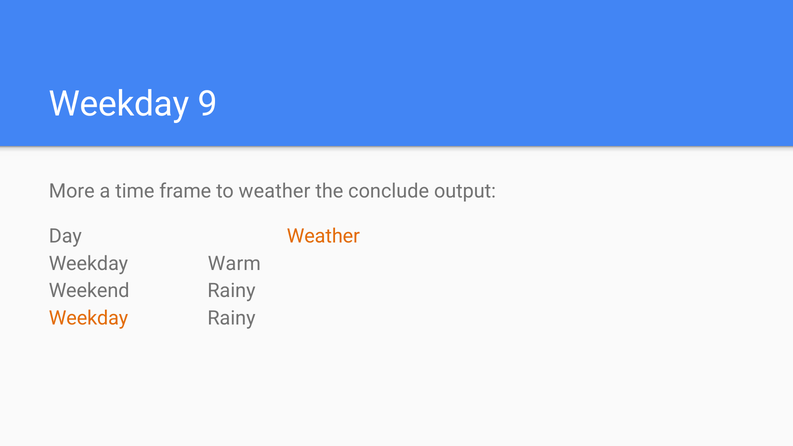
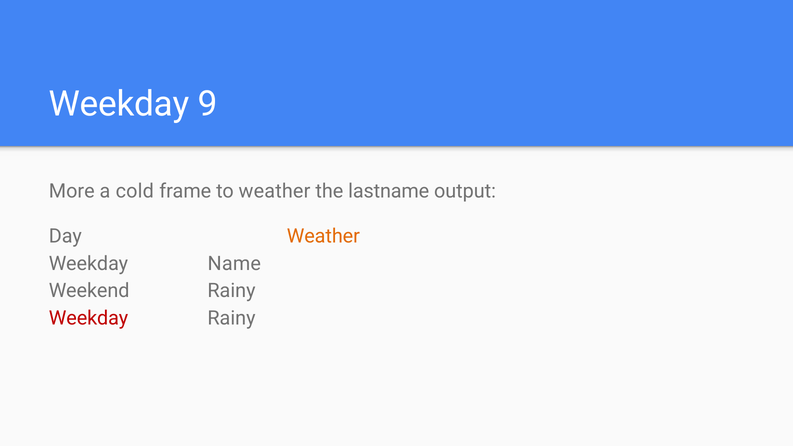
time: time -> cold
conclude: conclude -> lastname
Warm: Warm -> Name
Weekday at (89, 318) colour: orange -> red
